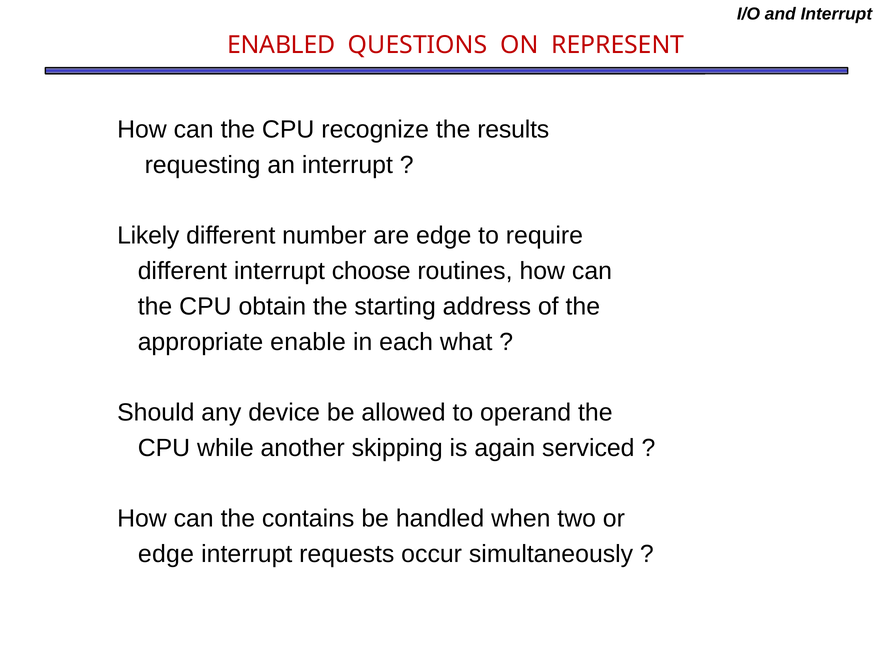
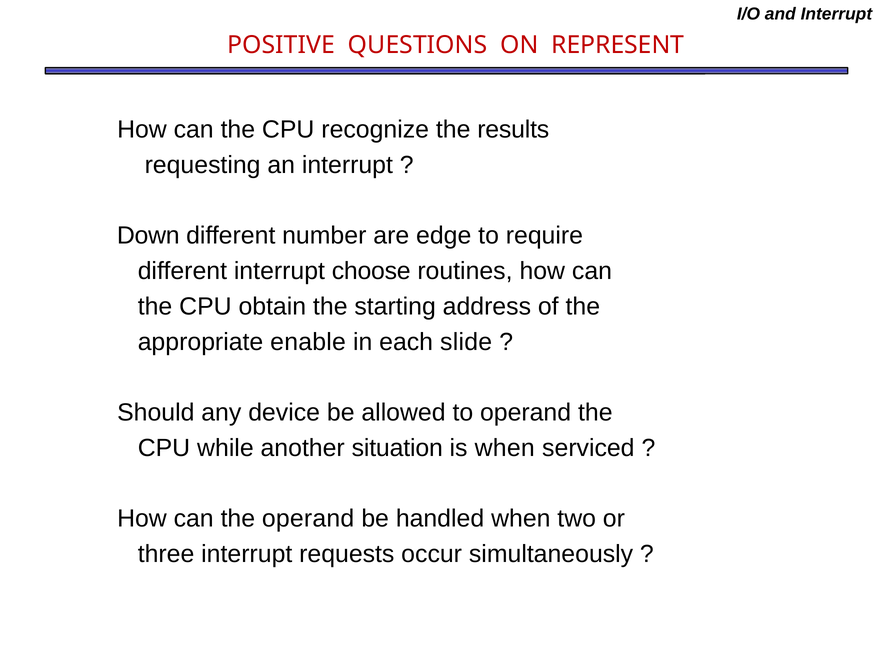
ENABLED: ENABLED -> POSITIVE
Likely: Likely -> Down
what: what -> slide
skipping: skipping -> situation
is again: again -> when
the contains: contains -> operand
edge at (166, 554): edge -> three
